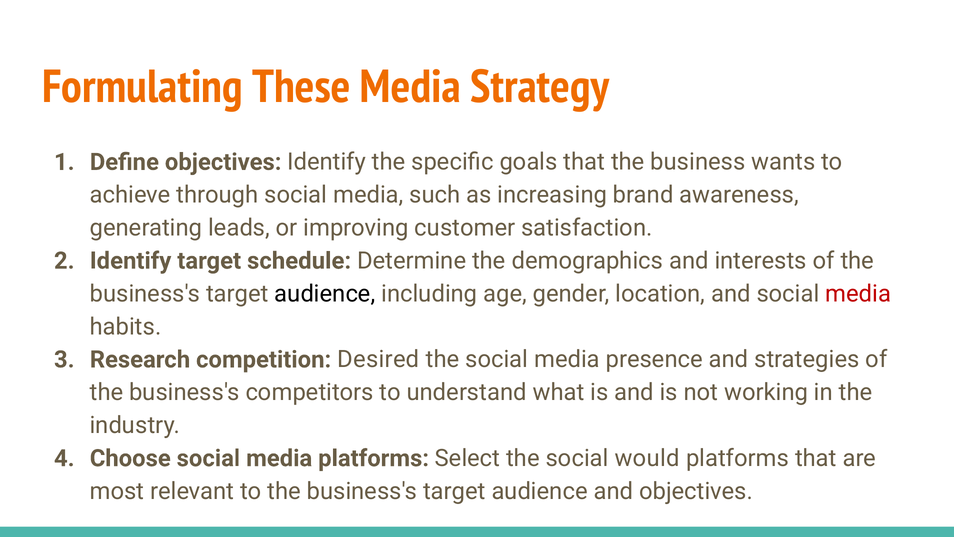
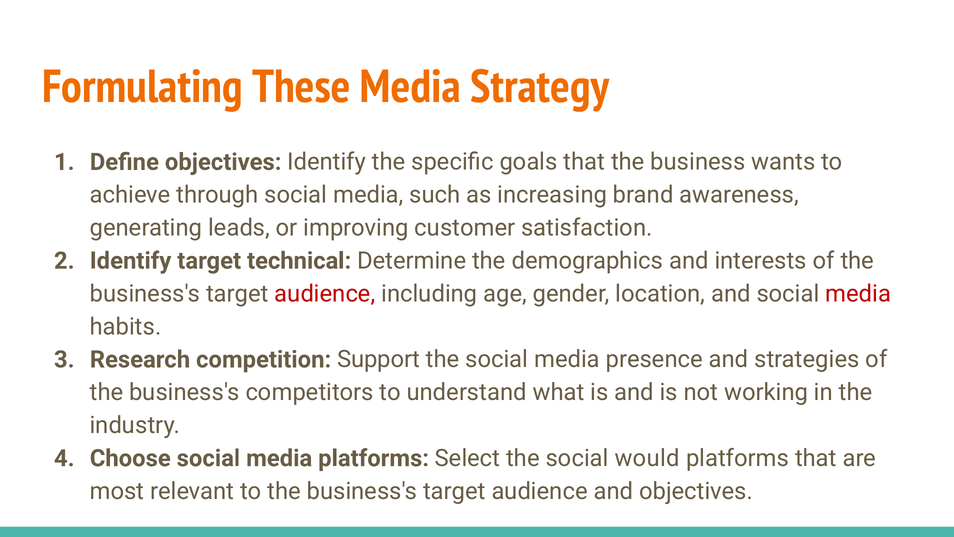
schedule: schedule -> technical
audience at (325, 294) colour: black -> red
Desired: Desired -> Support
